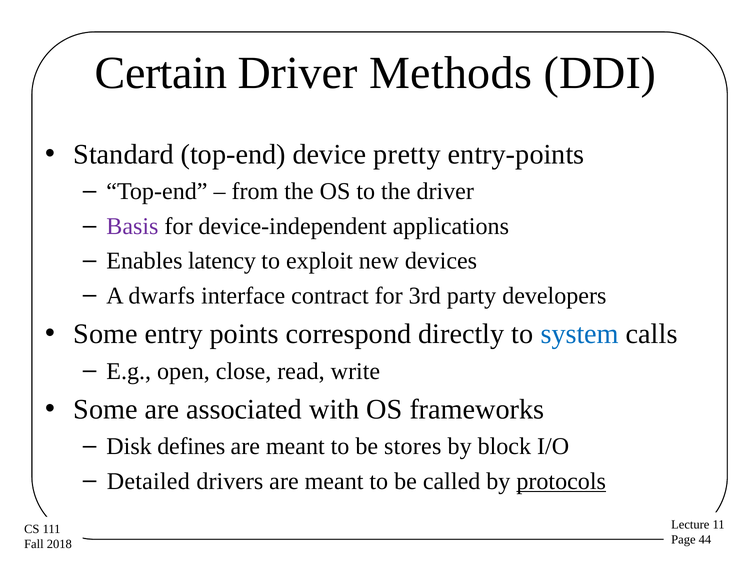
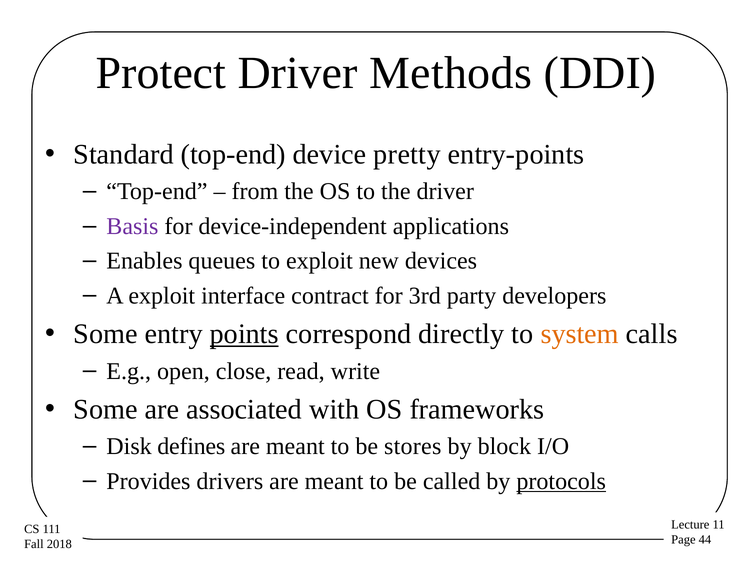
Certain: Certain -> Protect
latency: latency -> queues
A dwarfs: dwarfs -> exploit
points underline: none -> present
system colour: blue -> orange
Detailed: Detailed -> Provides
